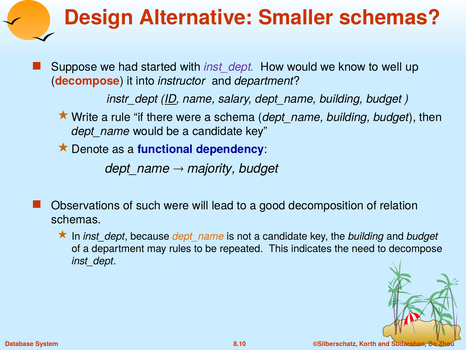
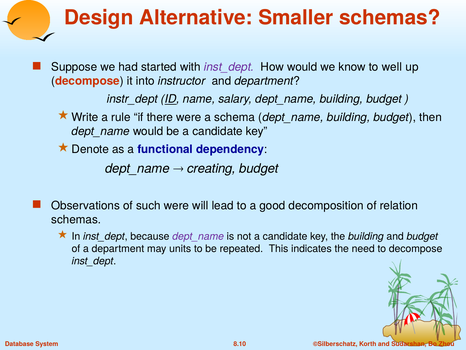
majority: majority -> creating
dept_name at (198, 236) colour: orange -> purple
rules: rules -> units
